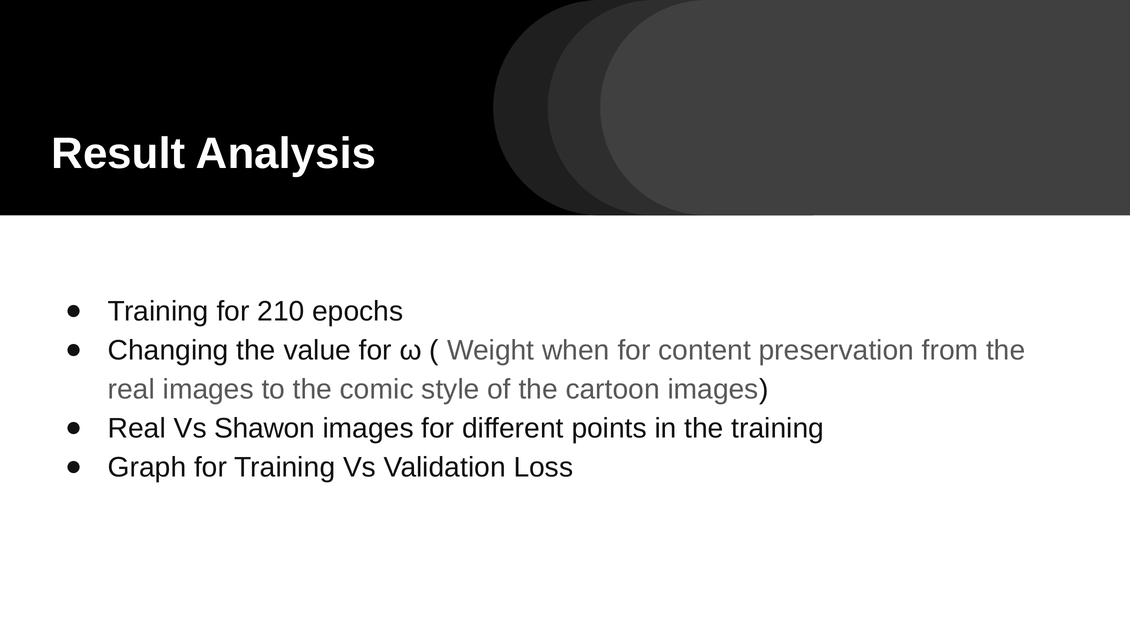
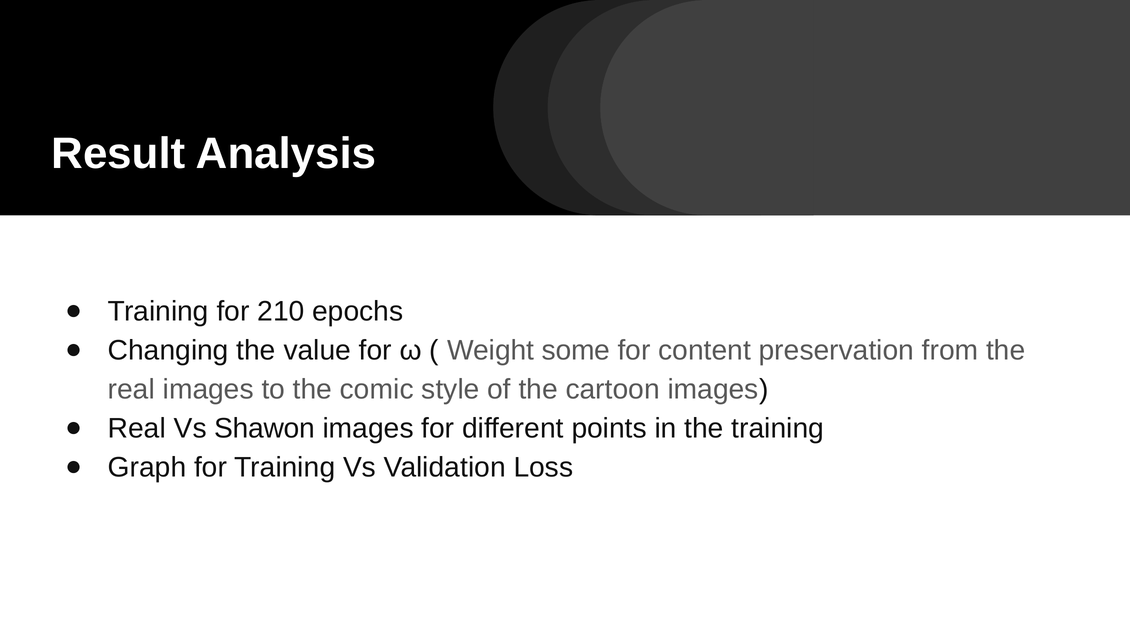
when: when -> some
